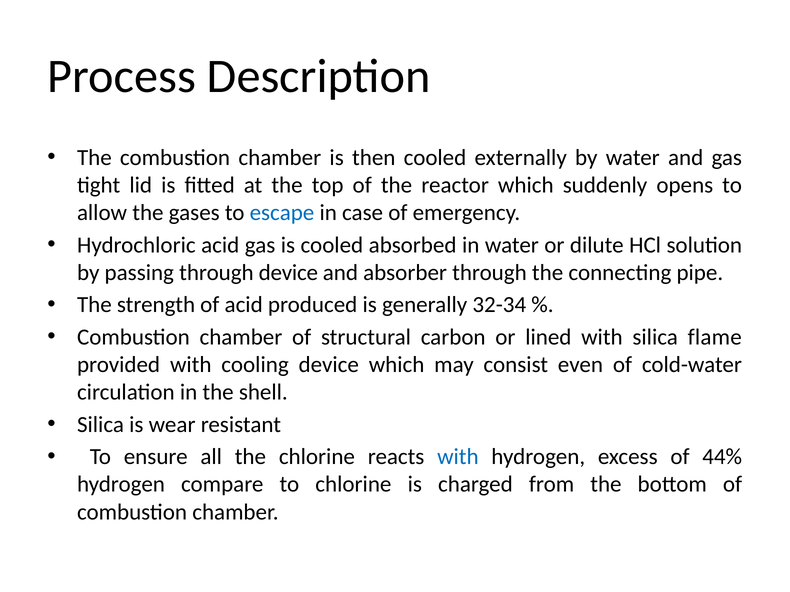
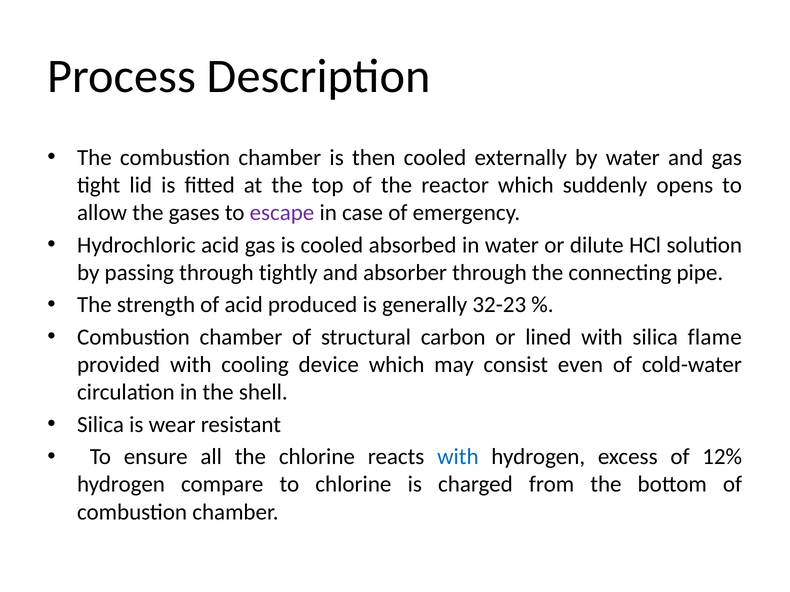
escape colour: blue -> purple
through device: device -> tightly
32-34: 32-34 -> 32-23
44%: 44% -> 12%
